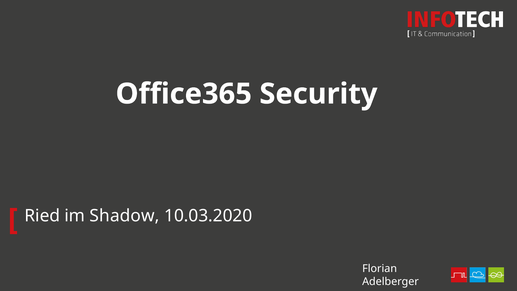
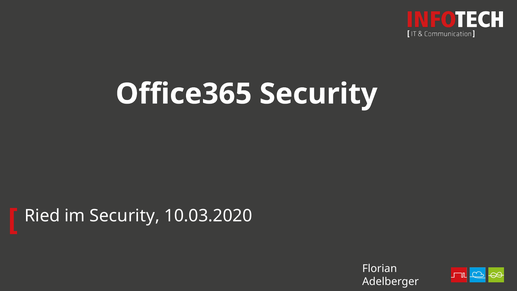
im Shadow: Shadow -> Security
